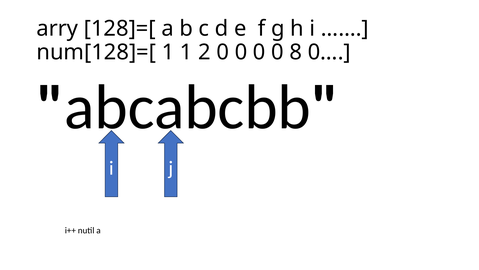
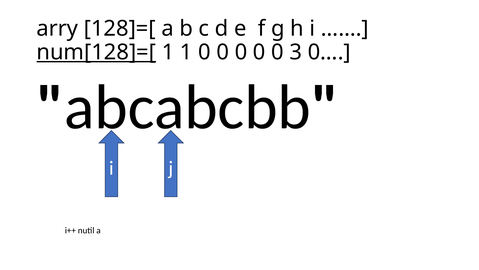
num[128]=[ underline: none -> present
1 2: 2 -> 0
8: 8 -> 3
